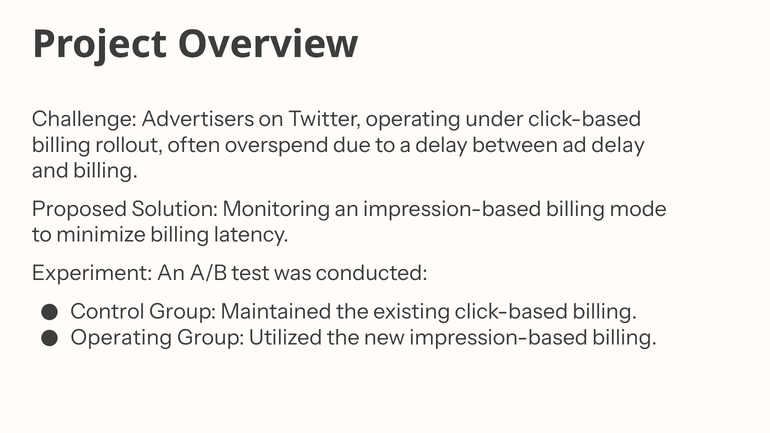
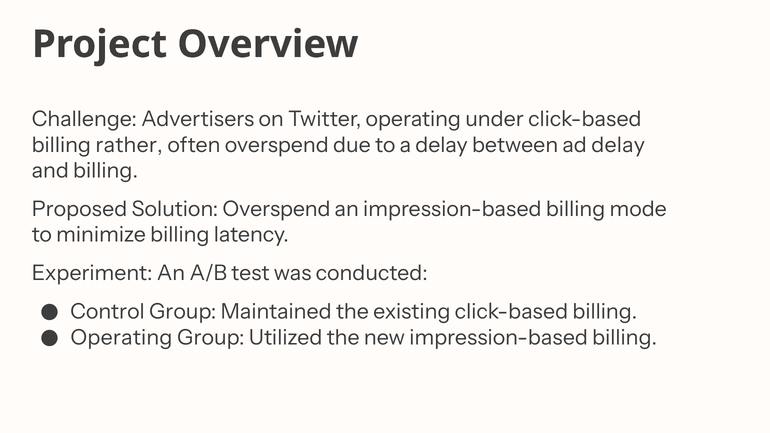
rollout: rollout -> rather
Solution Monitoring: Monitoring -> Overspend
